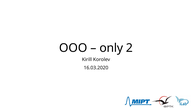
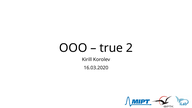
only: only -> true
